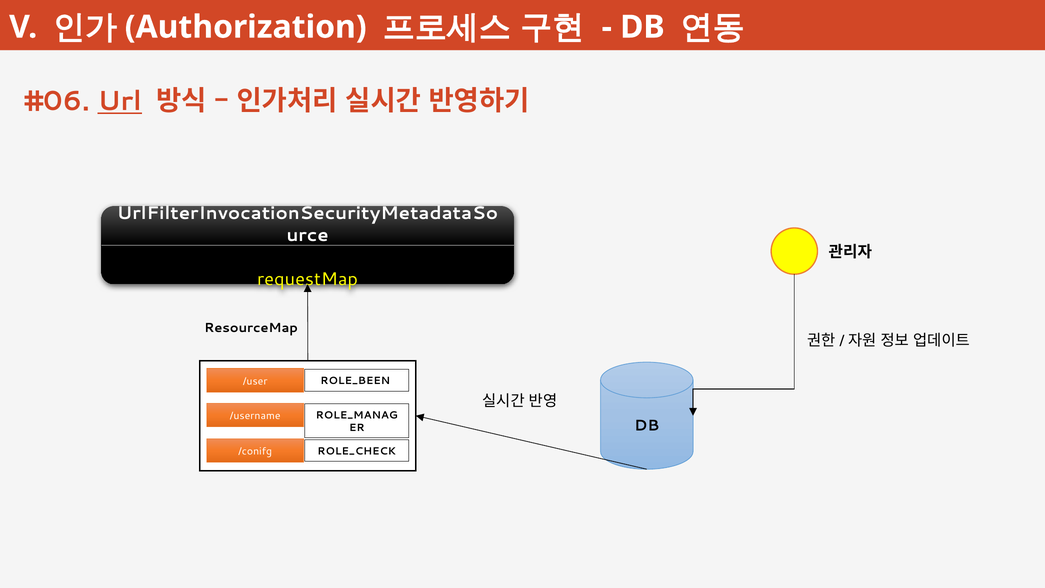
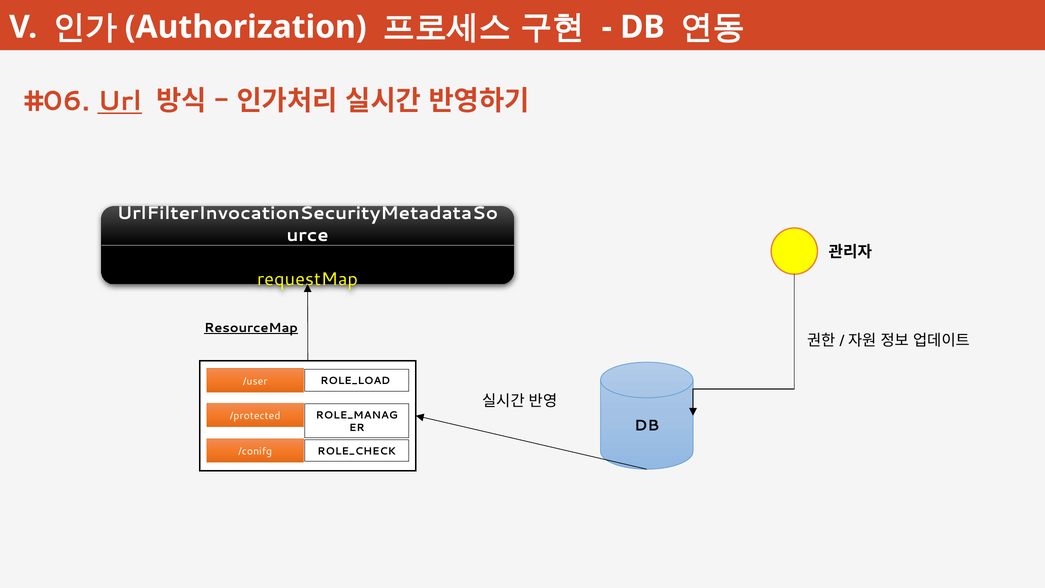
ResourceMap underline: none -> present
ROLE_BEEN: ROLE_BEEN -> ROLE_LOAD
/username: /username -> /protected
